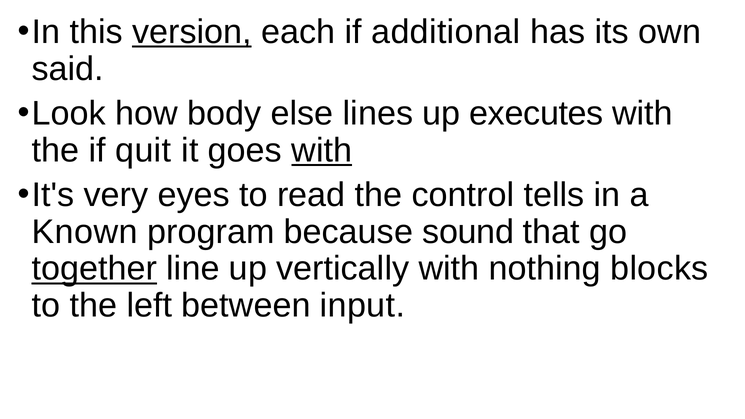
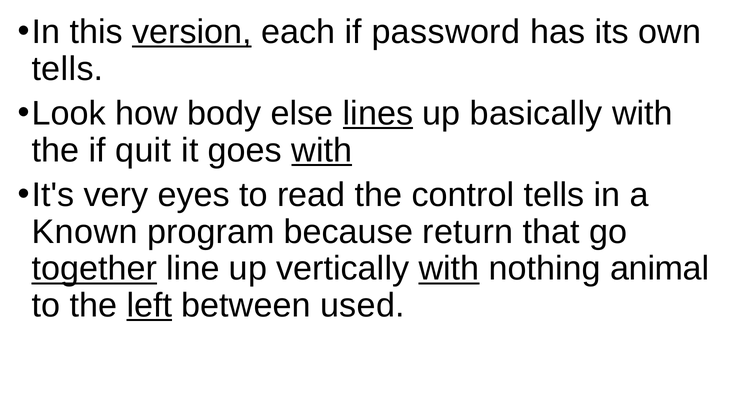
additional: additional -> password
said at (68, 69): said -> tells
lines underline: none -> present
executes: executes -> basically
sound: sound -> return
with at (449, 269) underline: none -> present
blocks: blocks -> animal
left underline: none -> present
input: input -> used
